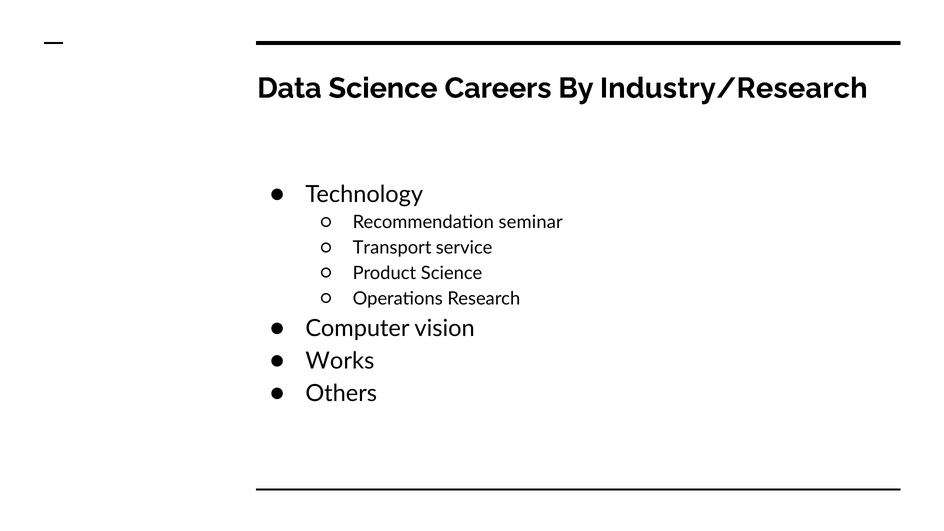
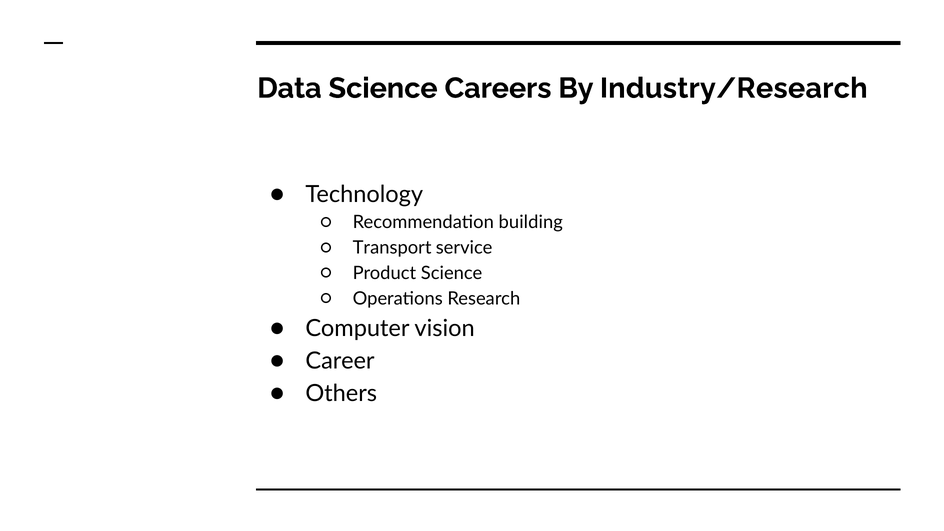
seminar: seminar -> building
Works: Works -> Career
